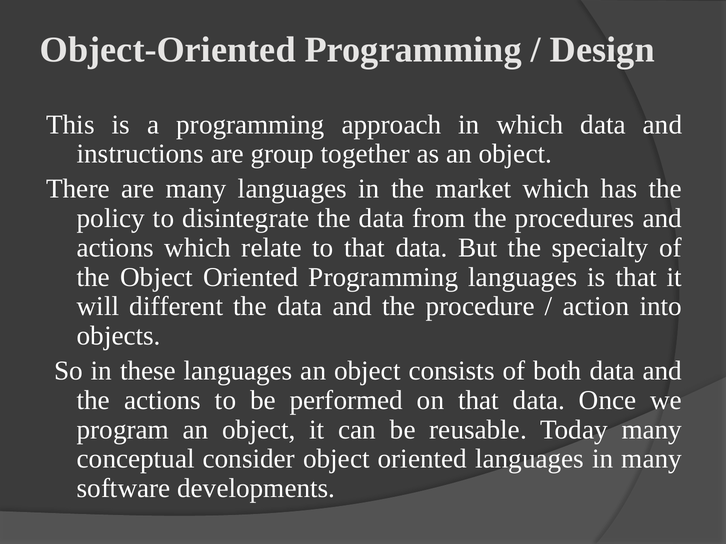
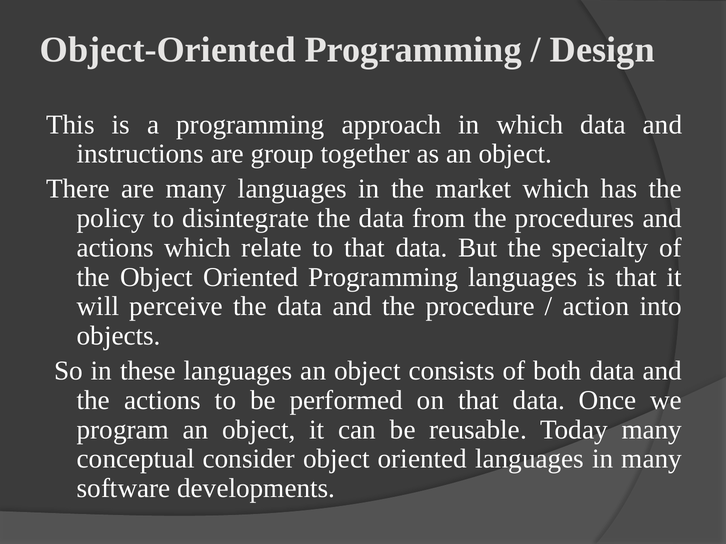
different: different -> perceive
